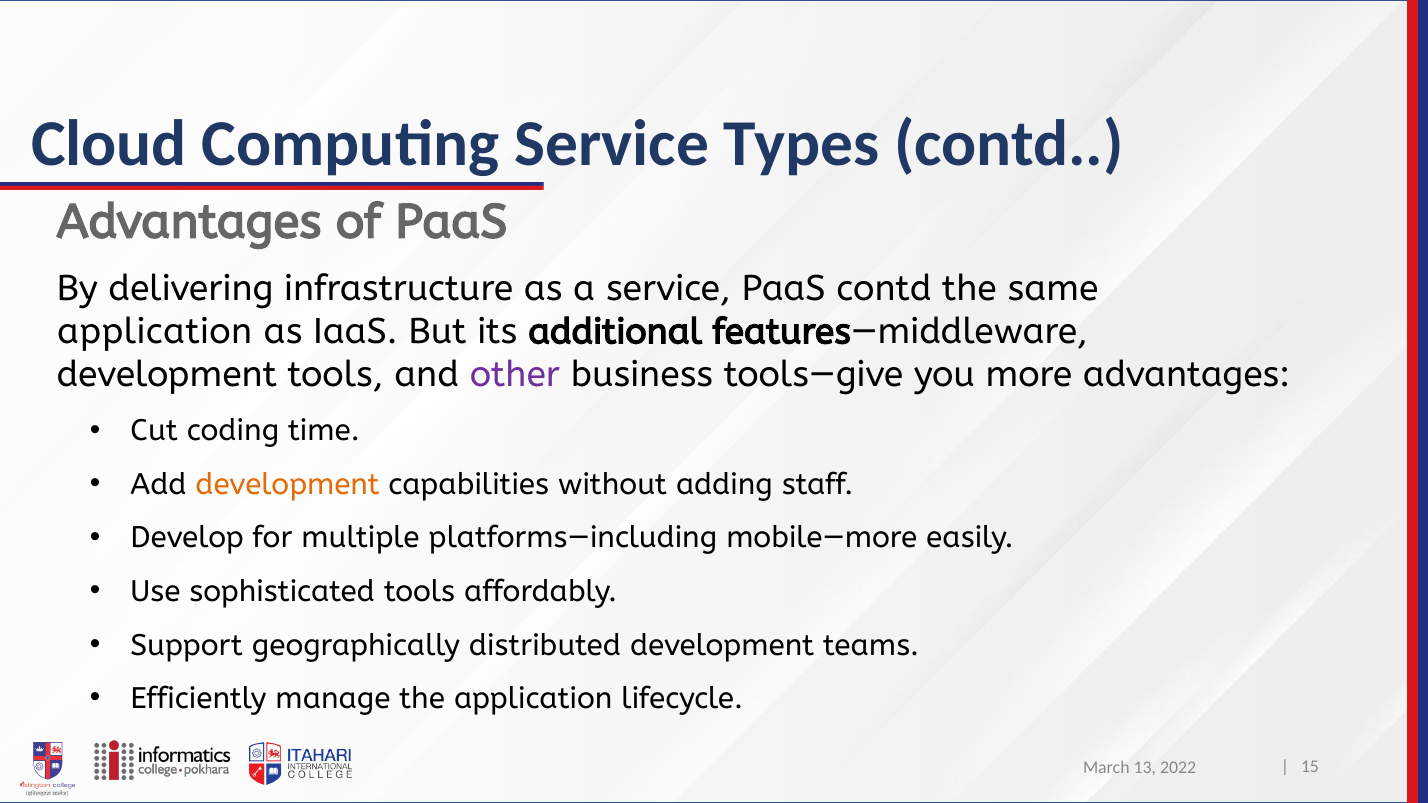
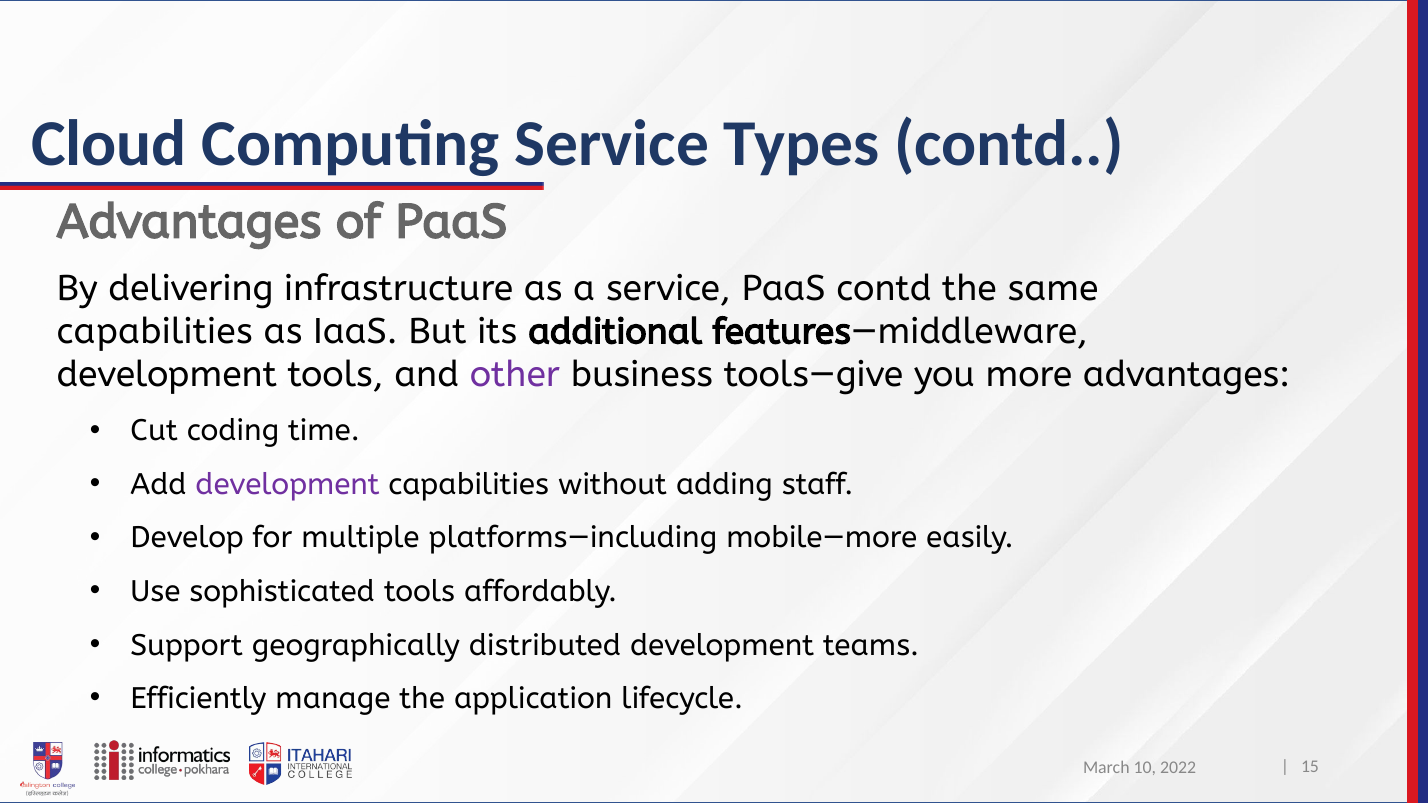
application at (155, 332): application -> capabilities
development at (288, 485) colour: orange -> purple
13: 13 -> 10
